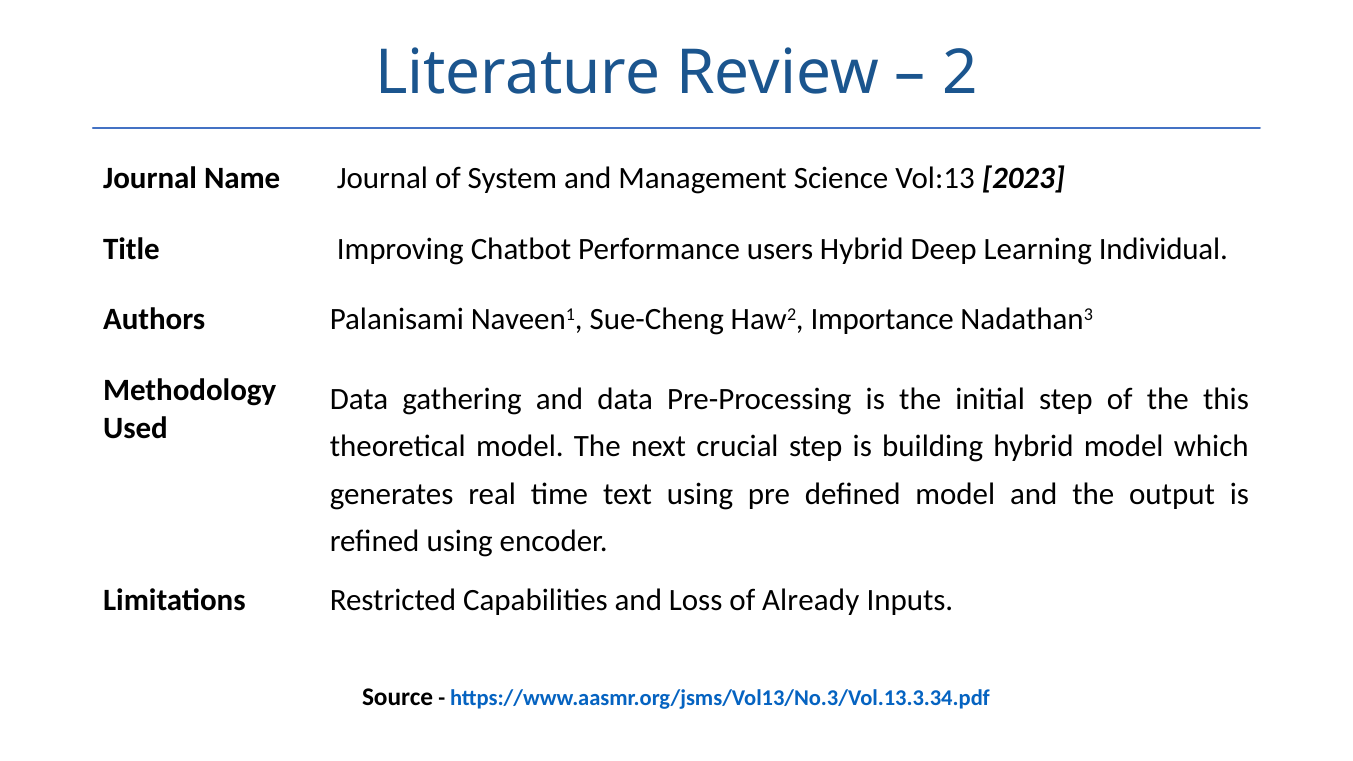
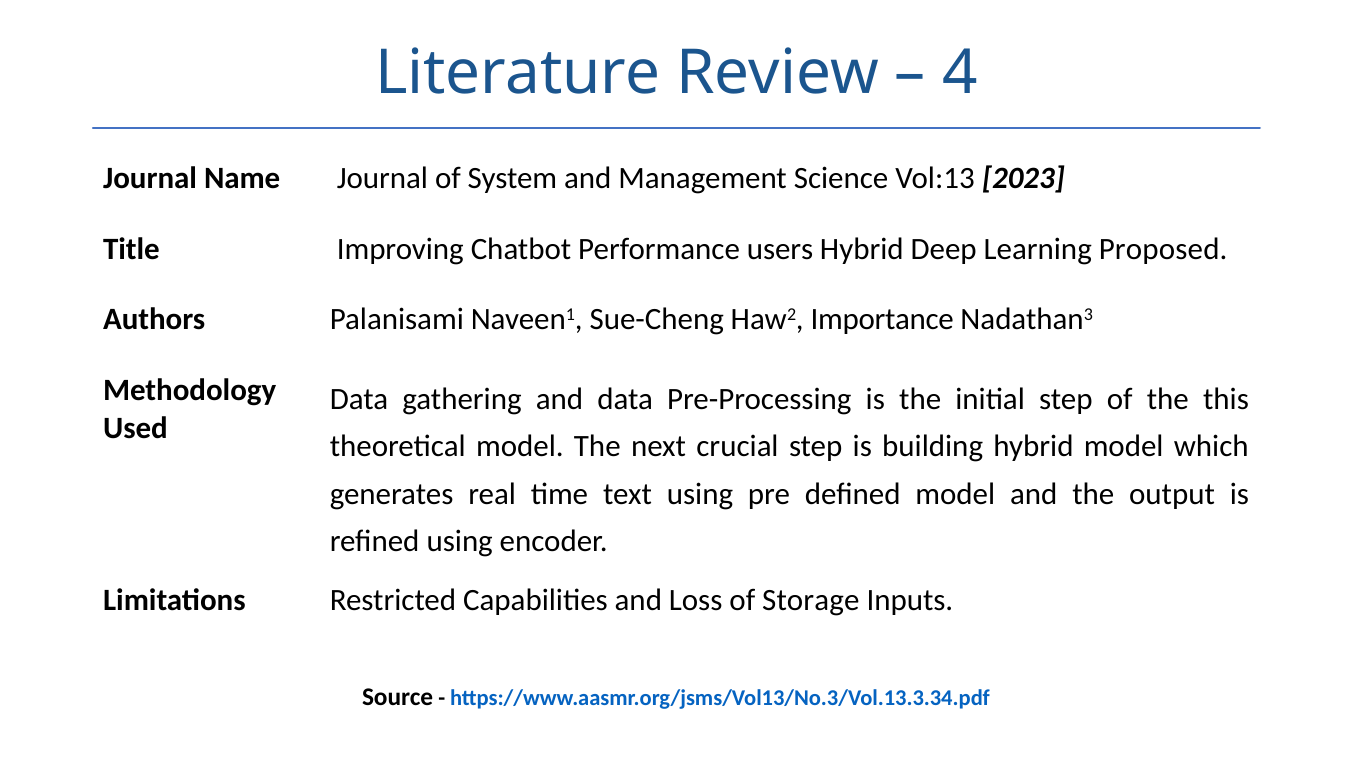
2: 2 -> 4
Individual: Individual -> Proposed
Already: Already -> Storage
